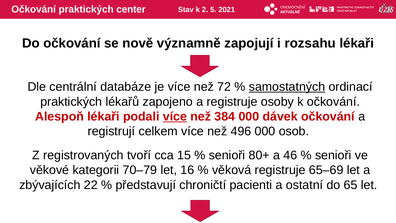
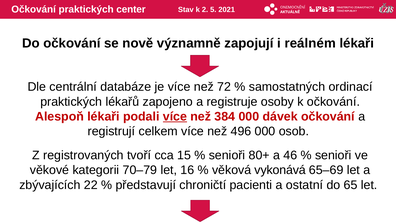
rozsahu: rozsahu -> reálném
samostatných underline: present -> none
věková registruje: registruje -> vykonává
